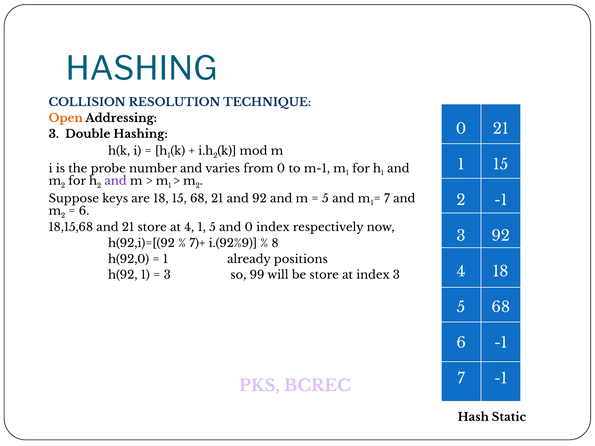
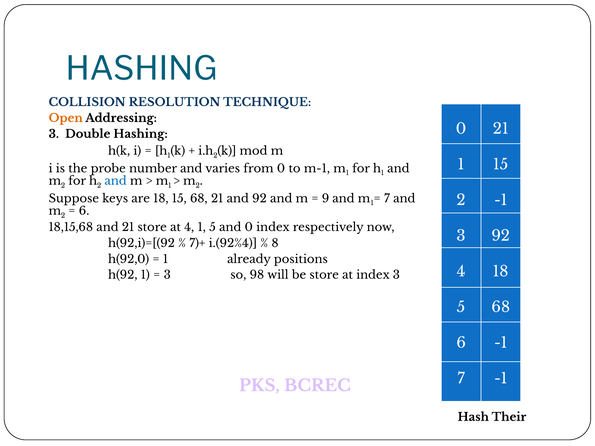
and at (116, 181) colour: purple -> blue
5 at (325, 199): 5 -> 9
i.(92%9: i.(92%9 -> i.(92%4
99: 99 -> 98
Static: Static -> Their
